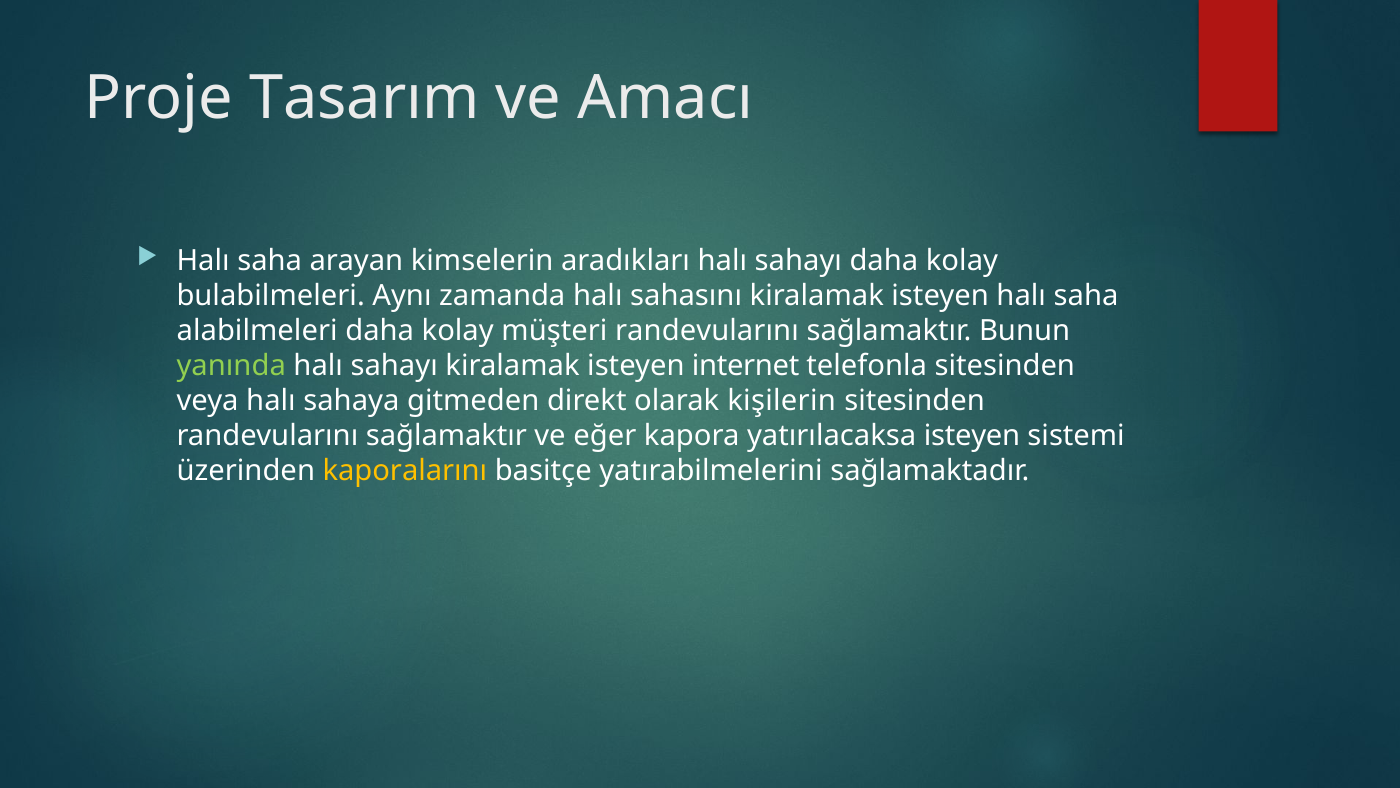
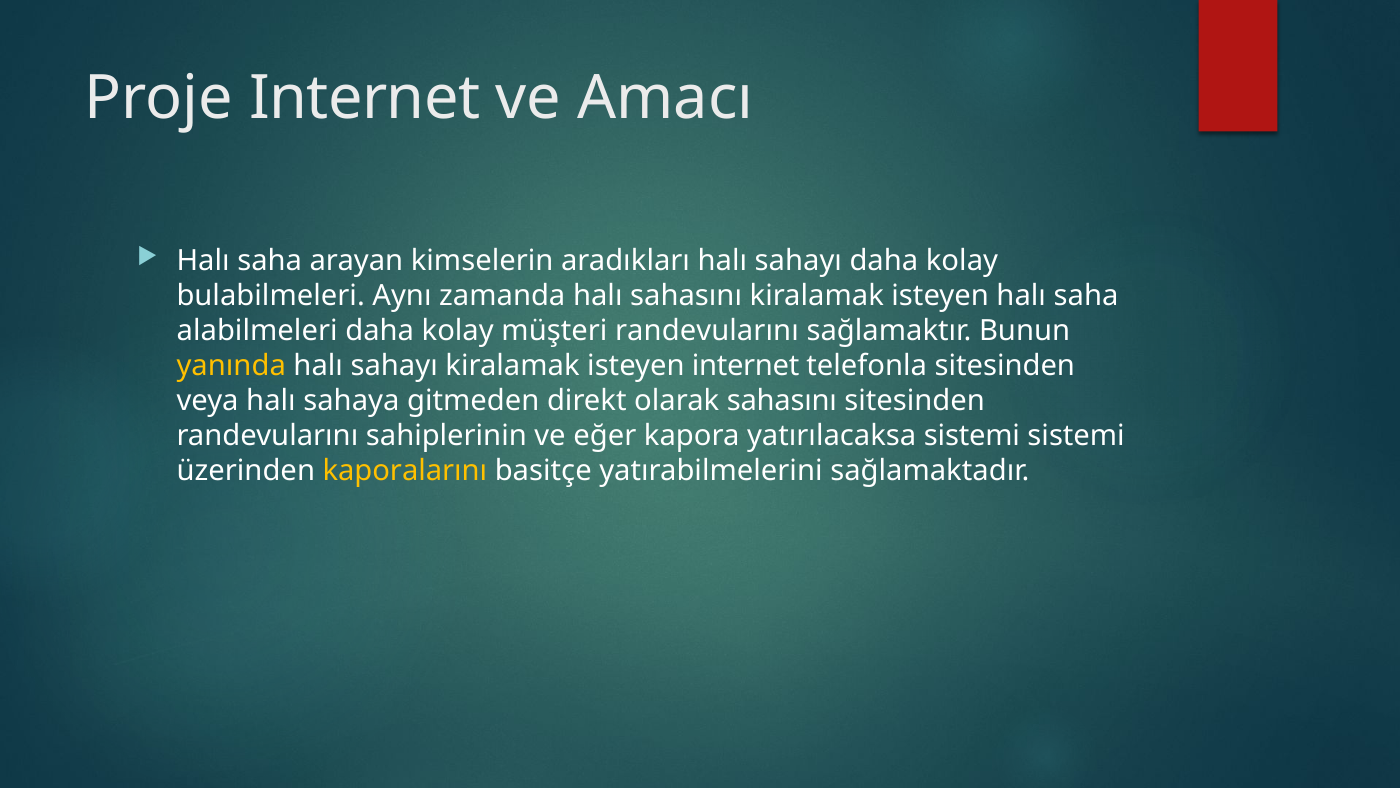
Proje Tasarım: Tasarım -> Internet
yanında colour: light green -> yellow
olarak kişilerin: kişilerin -> sahasını
sağlamaktır at (446, 436): sağlamaktır -> sahiplerinin
yatırılacaksa isteyen: isteyen -> sistemi
